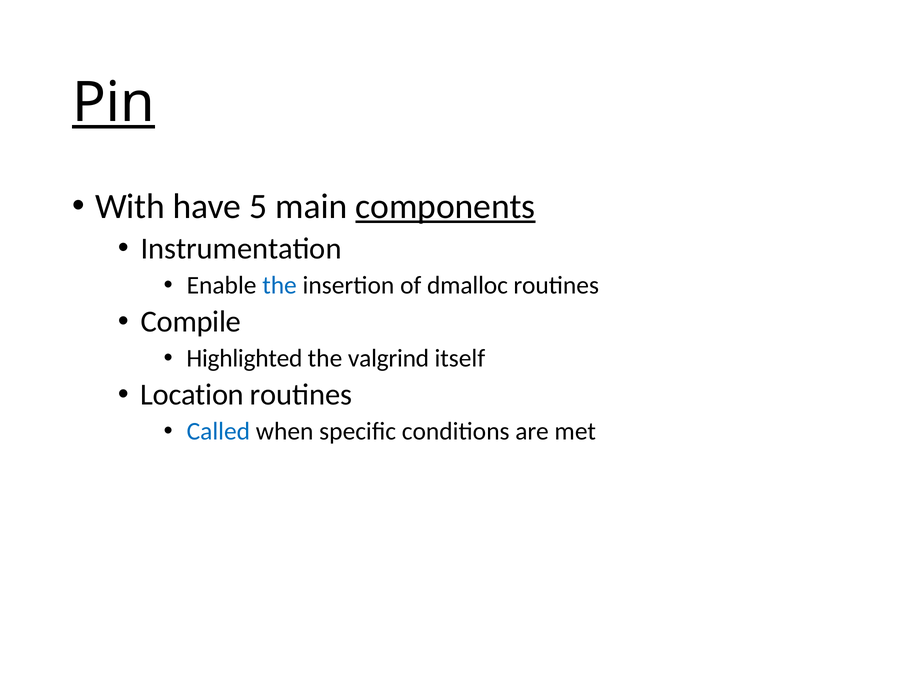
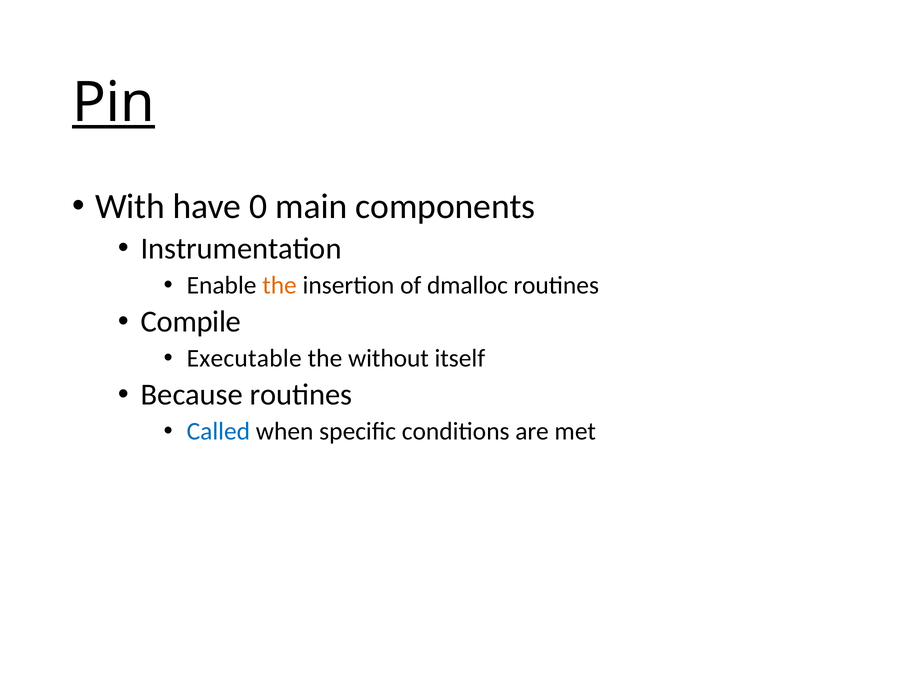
5: 5 -> 0
components underline: present -> none
the at (280, 285) colour: blue -> orange
Highlighted: Highlighted -> Executable
valgrind: valgrind -> without
Location: Location -> Because
